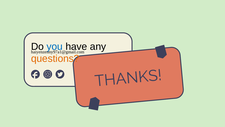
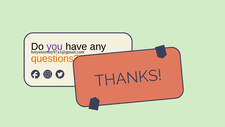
you colour: blue -> purple
